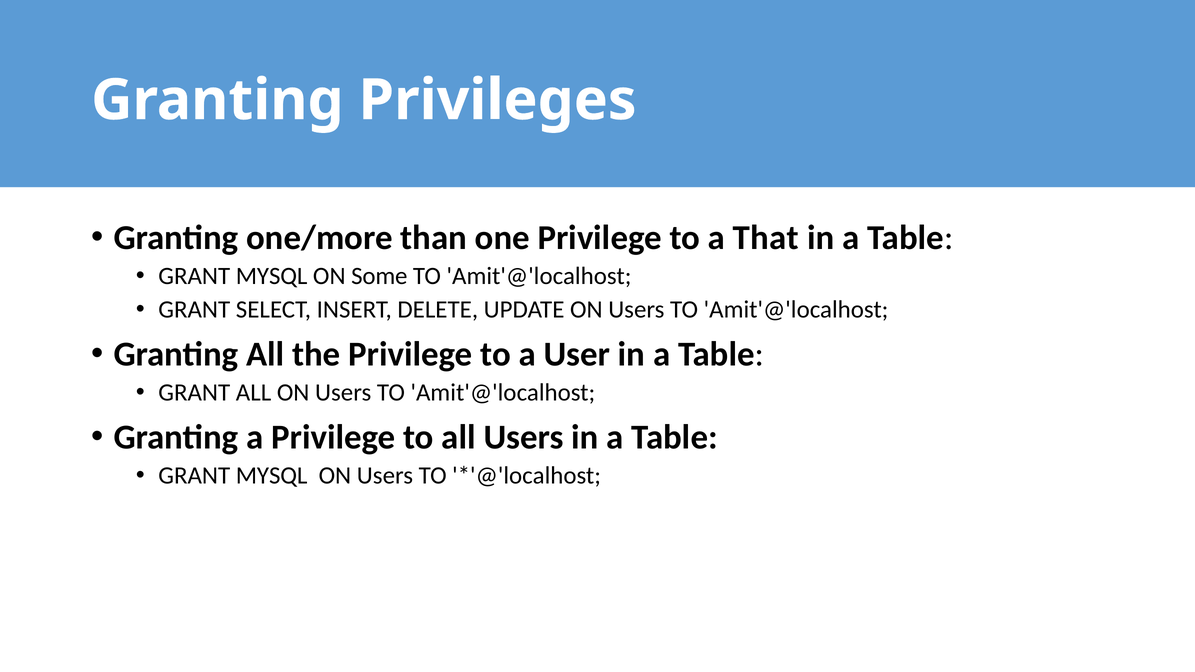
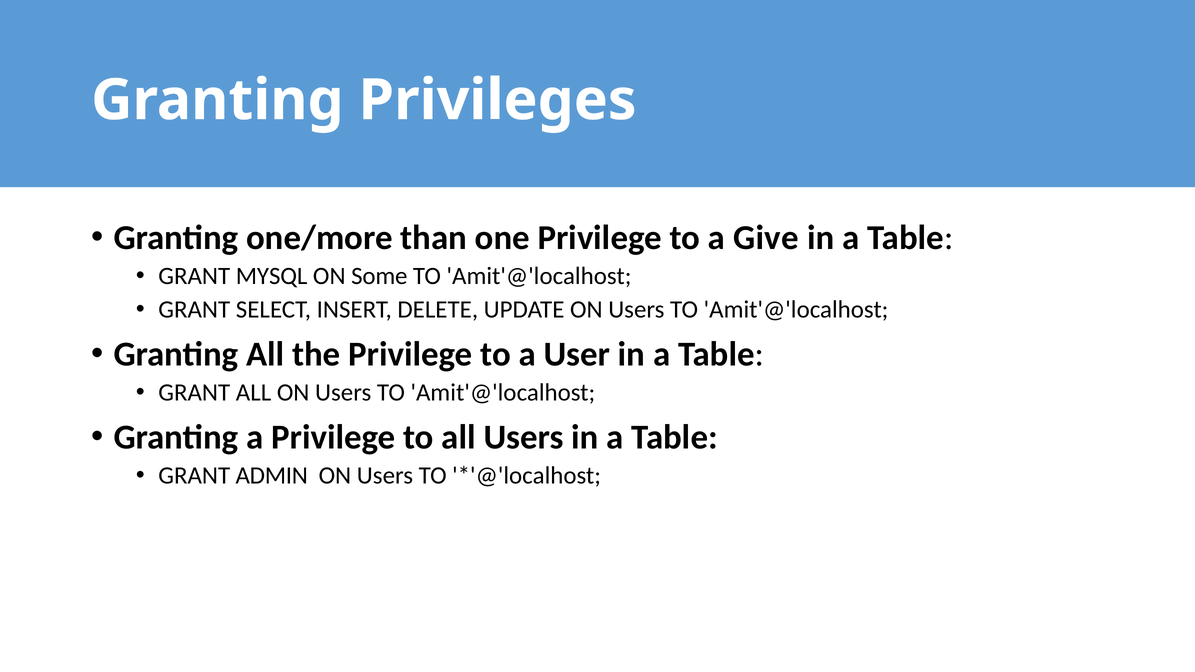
That: That -> Give
MYSQL at (272, 476): MYSQL -> ADMIN
